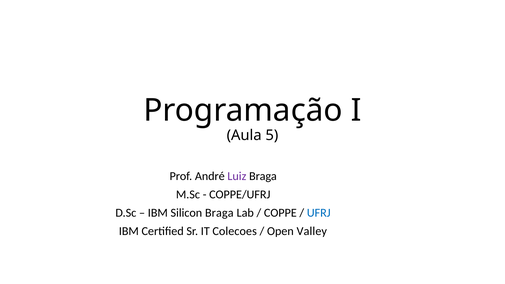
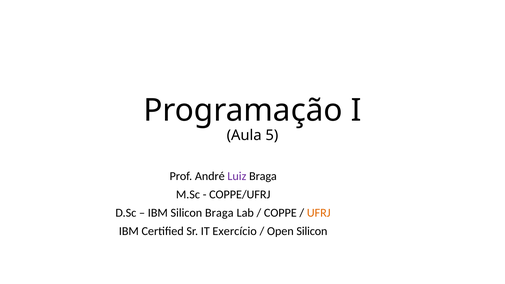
UFRJ colour: blue -> orange
Colecoes: Colecoes -> Exercício
Open Valley: Valley -> Silicon
